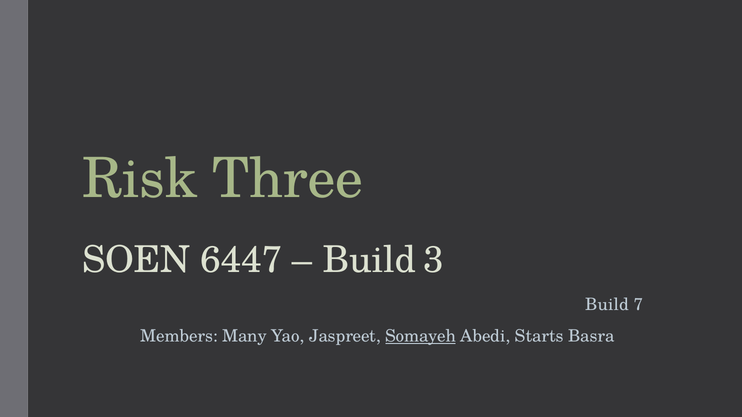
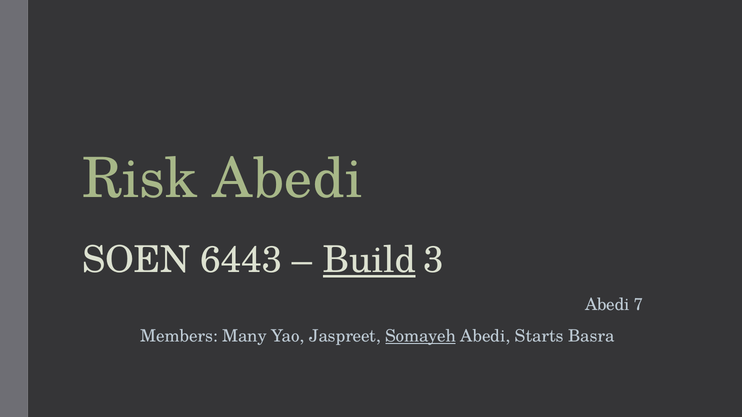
Risk Three: Three -> Abedi
6447: 6447 -> 6443
Build at (369, 260) underline: none -> present
Build at (607, 305): Build -> Abedi
